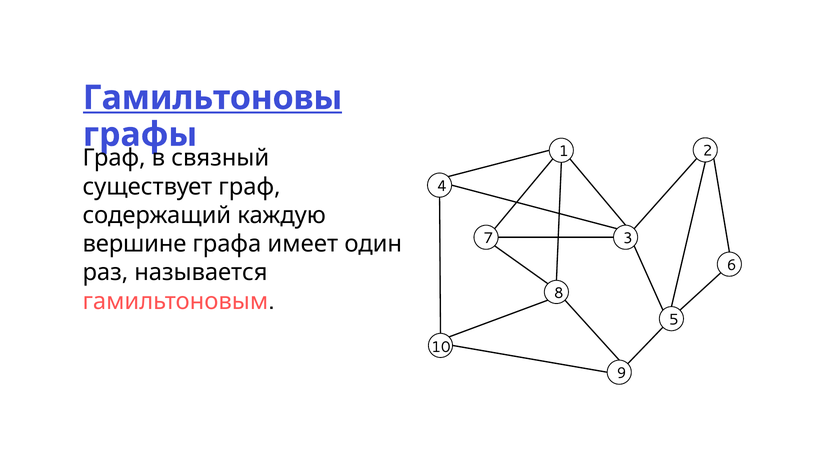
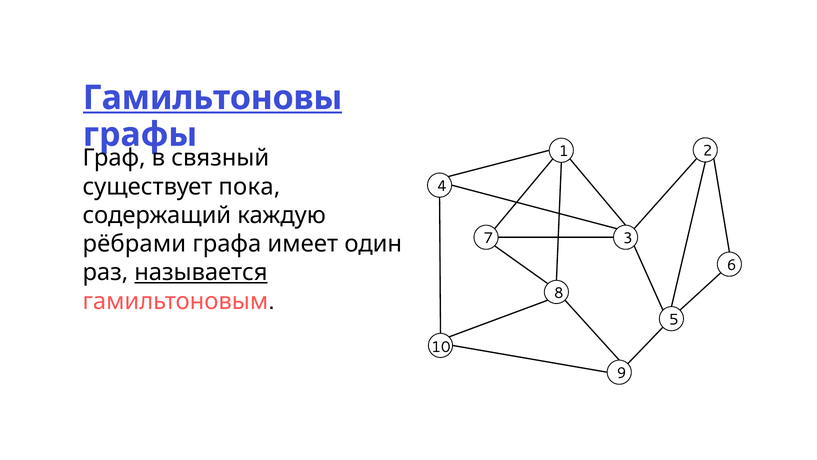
существует граф: граф -> пока
вершине: вершине -> рёбрами
называется underline: none -> present
